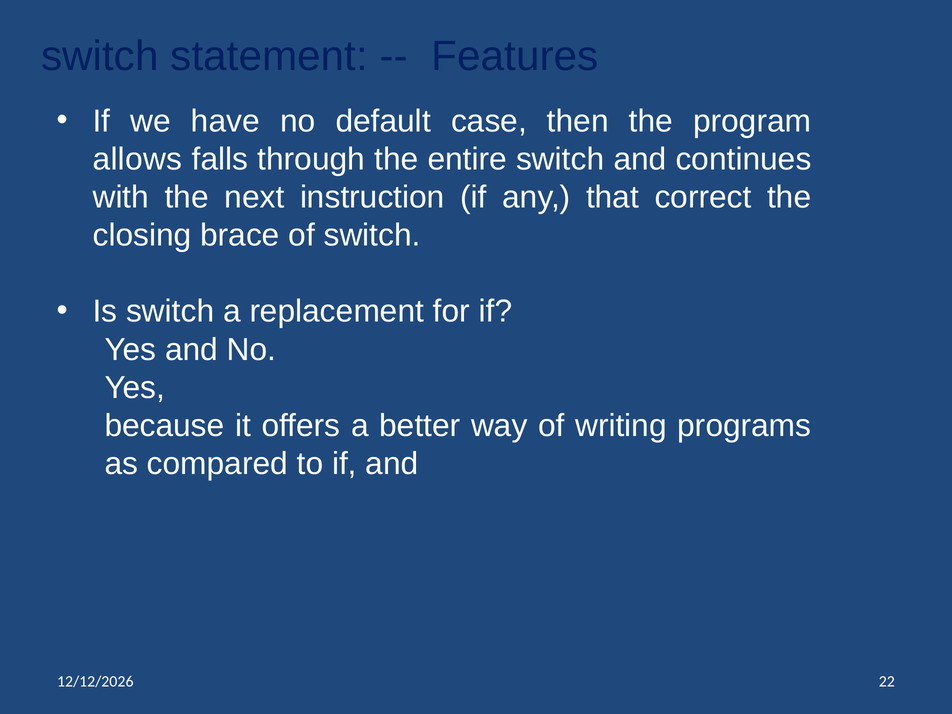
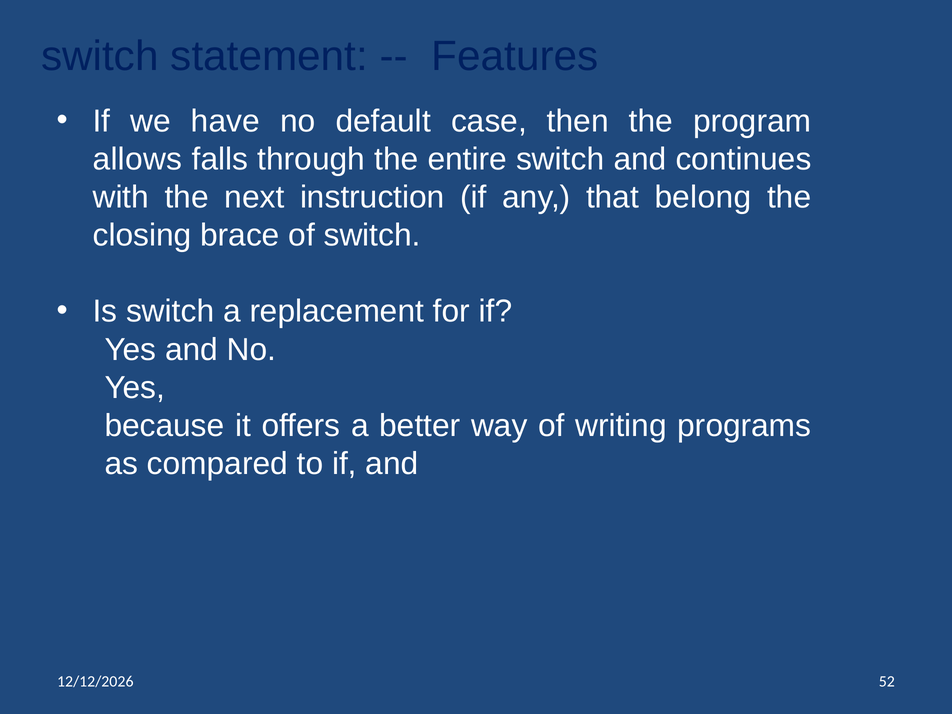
correct: correct -> belong
22: 22 -> 52
